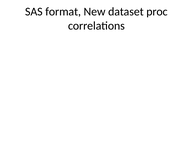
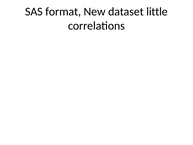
proc: proc -> little
